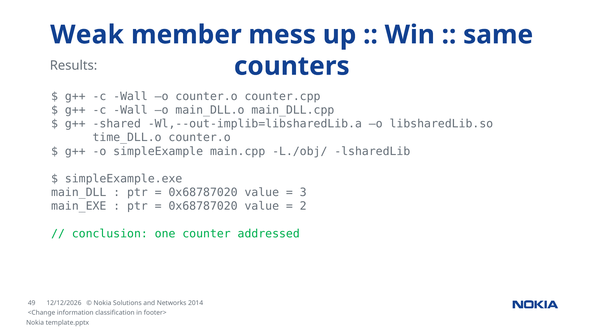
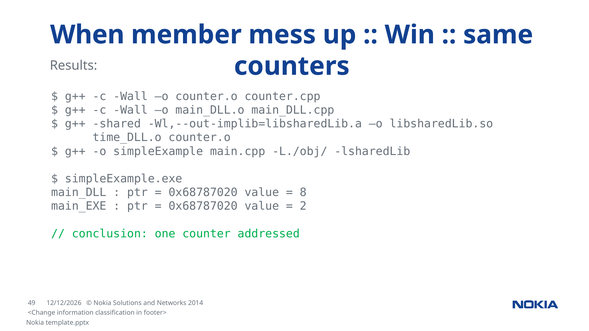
Weak: Weak -> When
3: 3 -> 8
